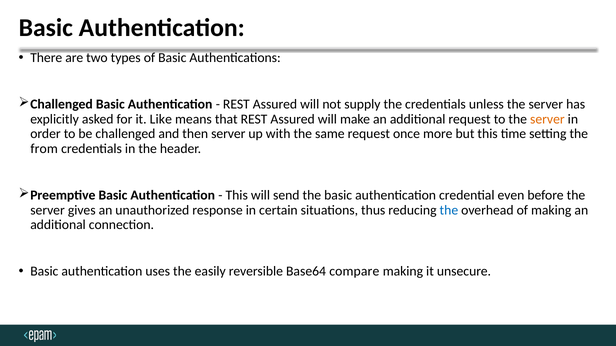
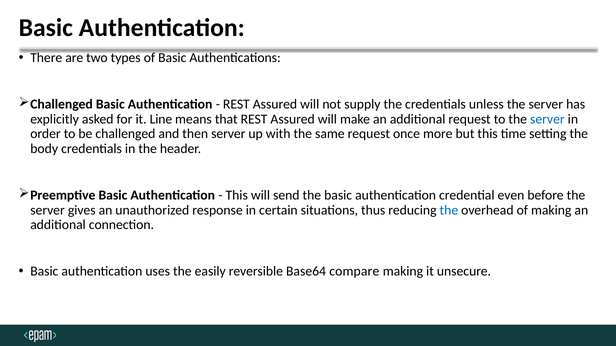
Like: Like -> Line
server at (547, 119) colour: orange -> blue
from: from -> body
